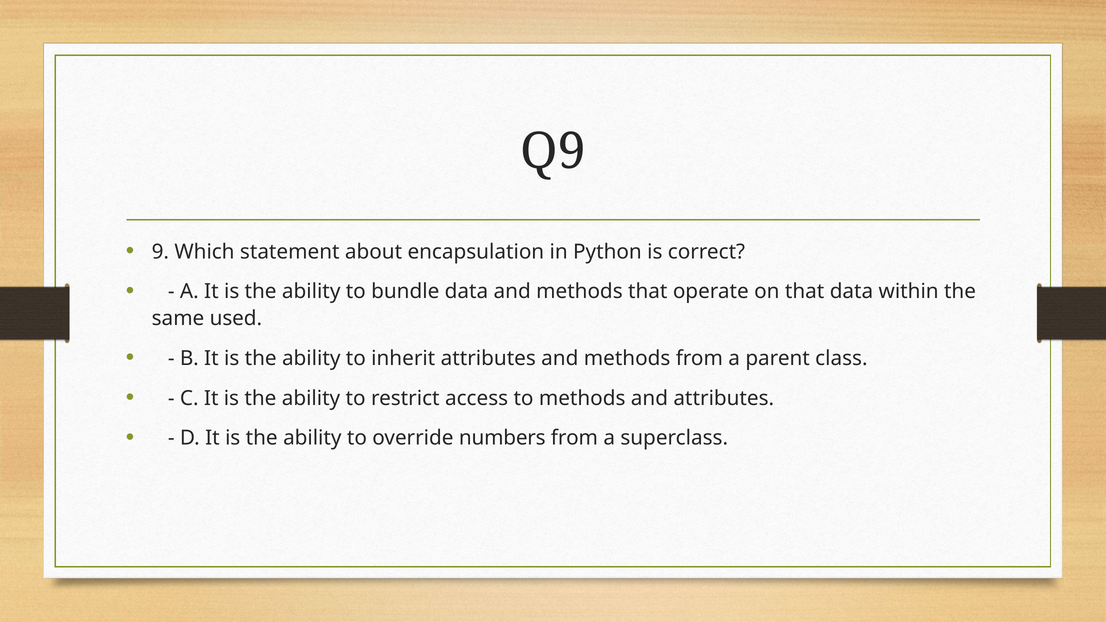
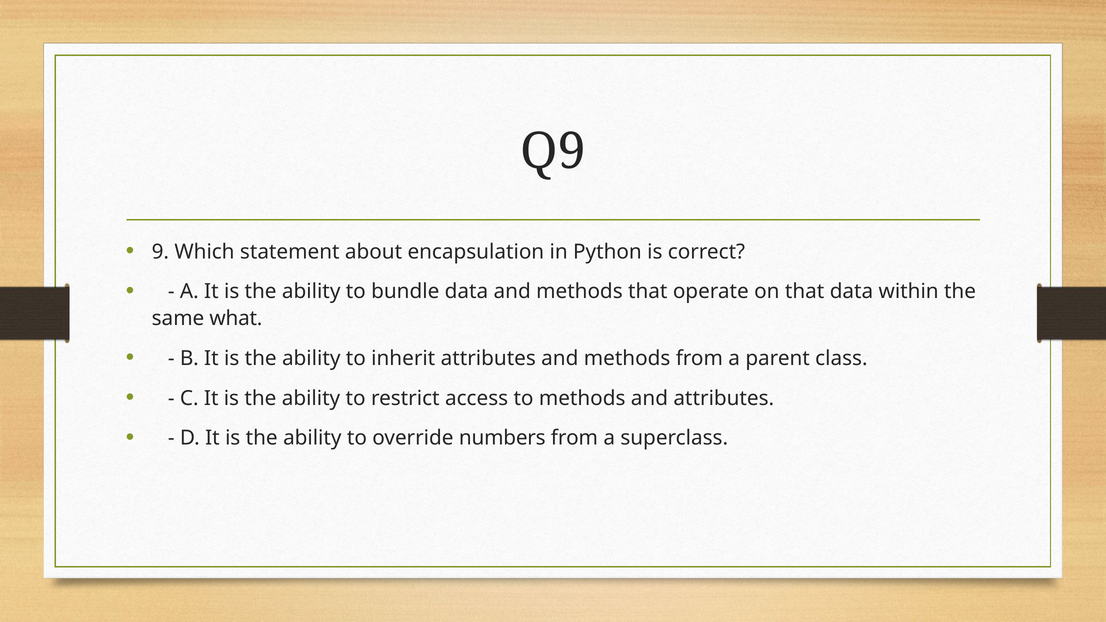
used: used -> what
